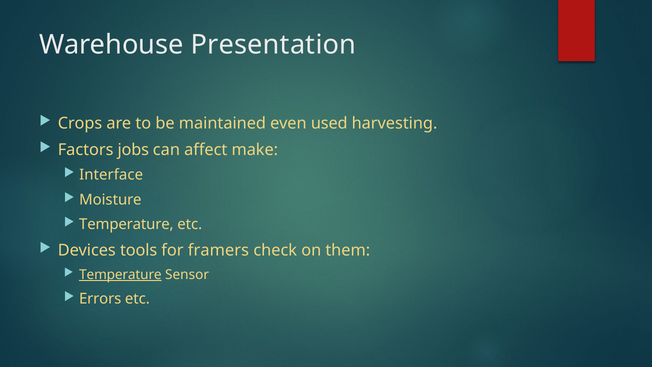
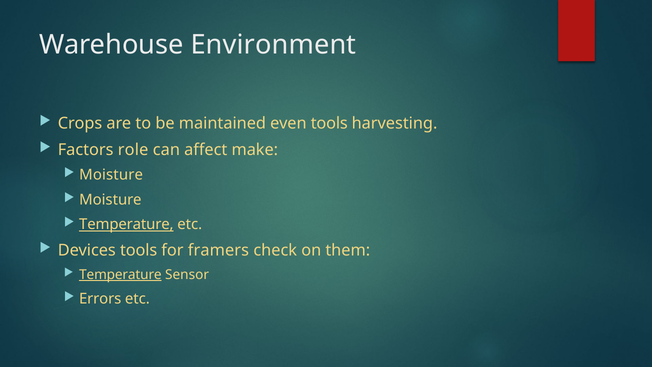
Presentation: Presentation -> Environment
even used: used -> tools
jobs: jobs -> role
Interface at (111, 175): Interface -> Moisture
Temperature at (126, 224) underline: none -> present
